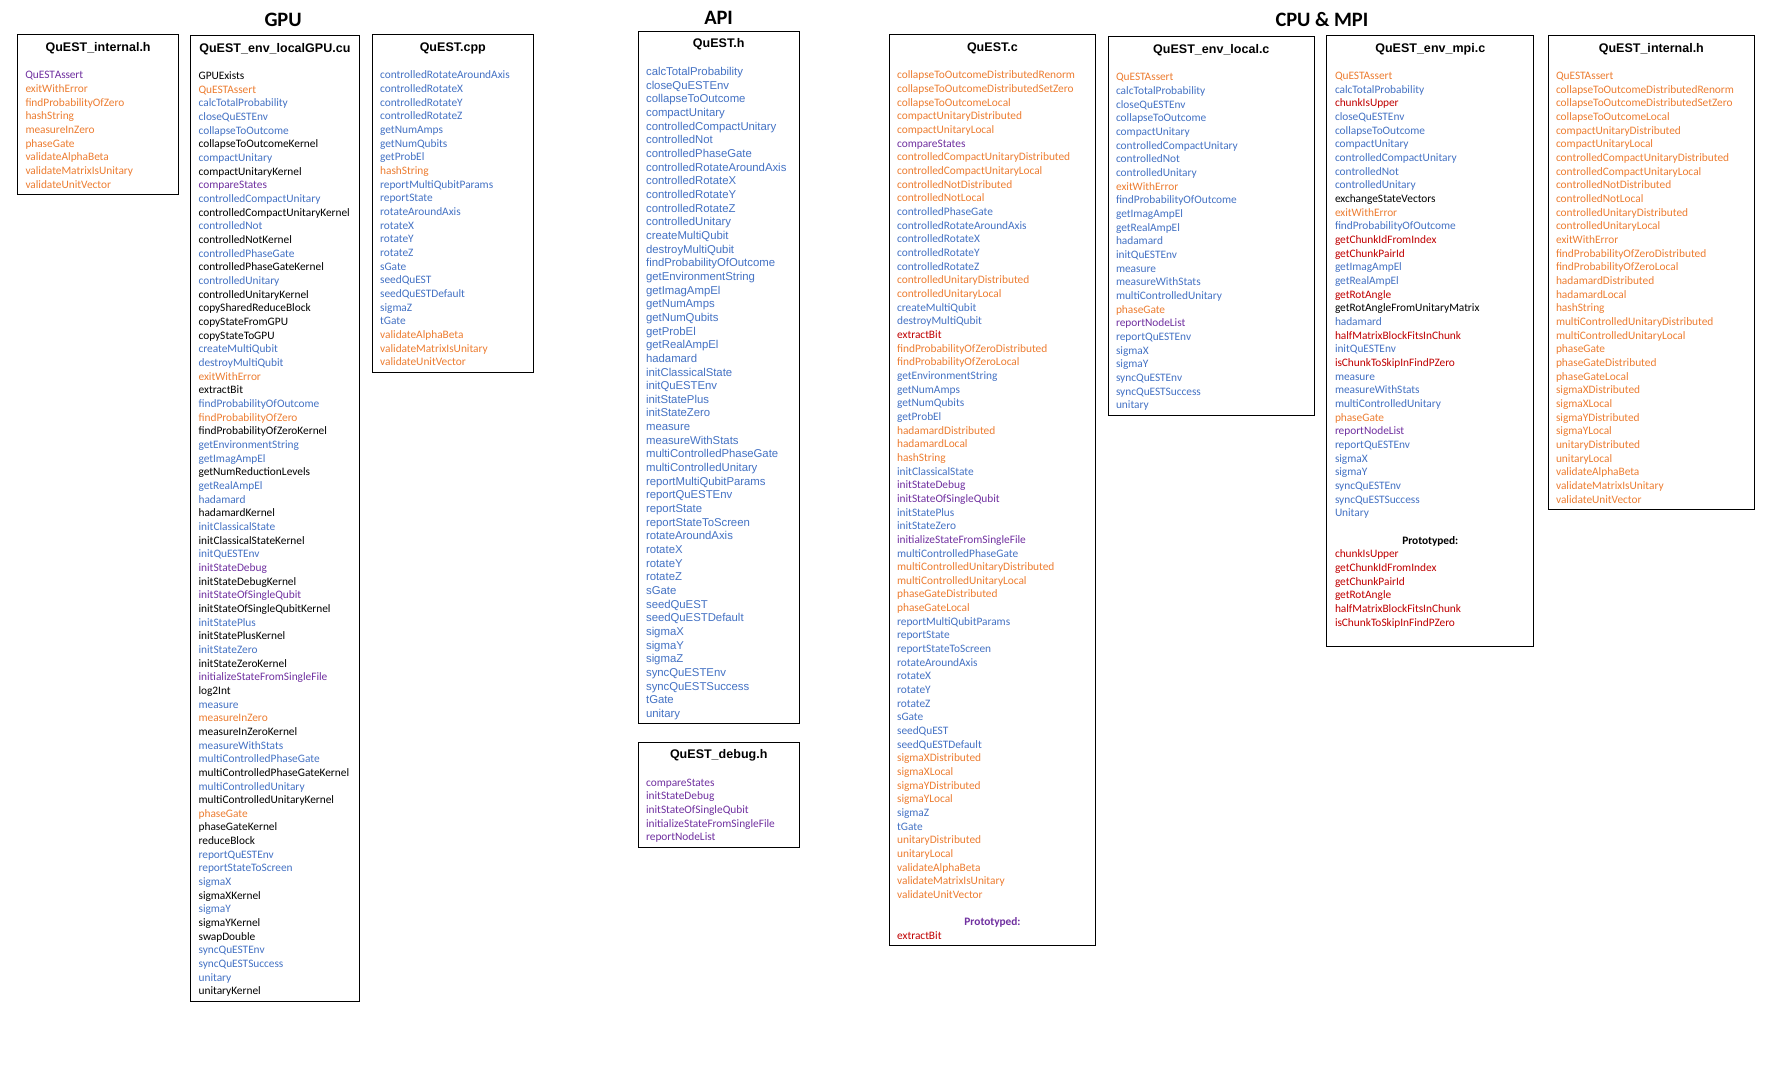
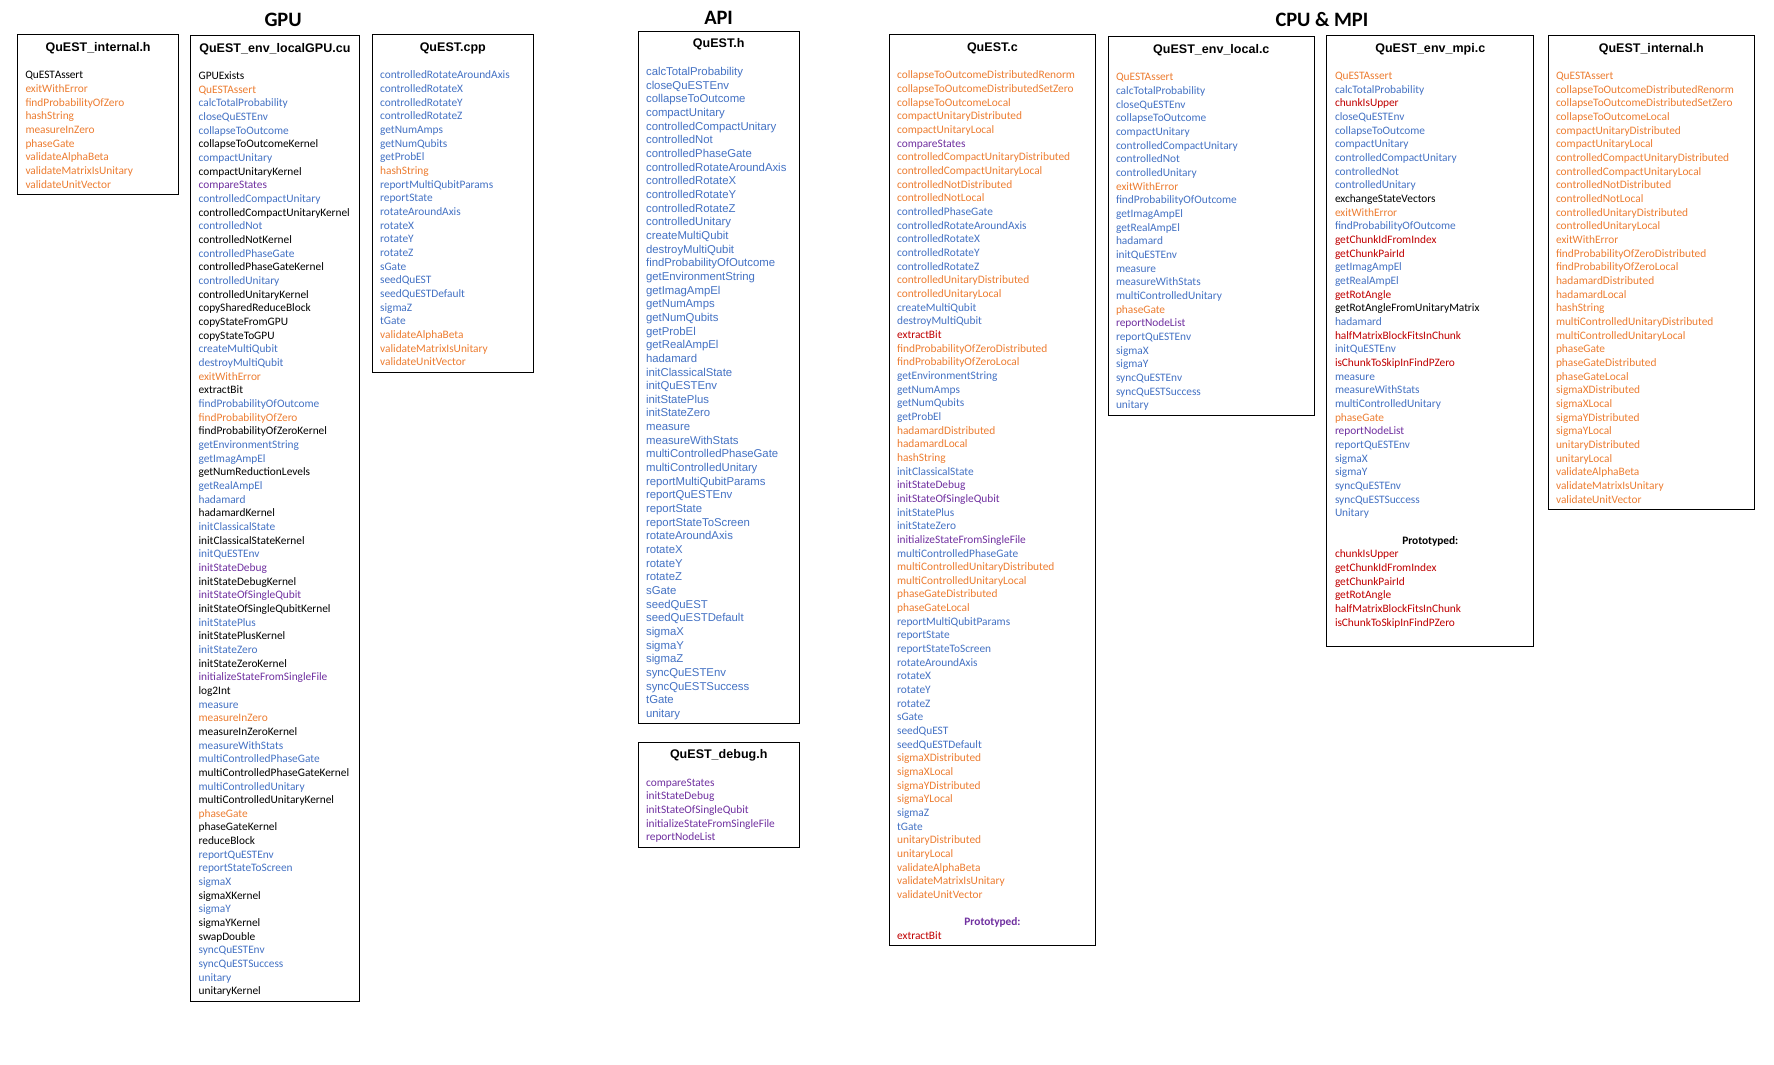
QuESTAssert at (54, 75) colour: purple -> black
